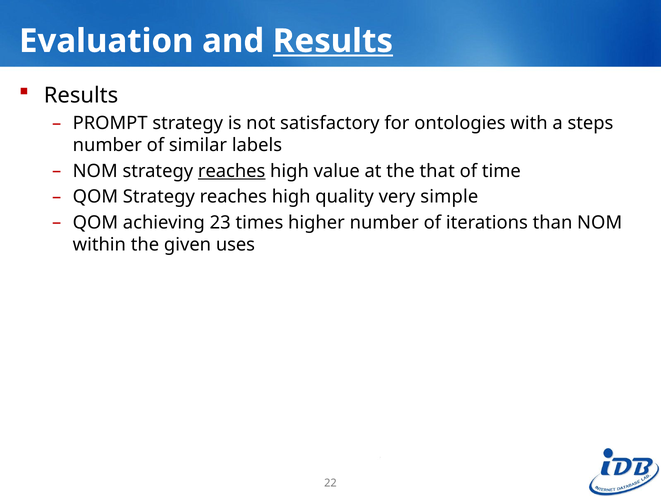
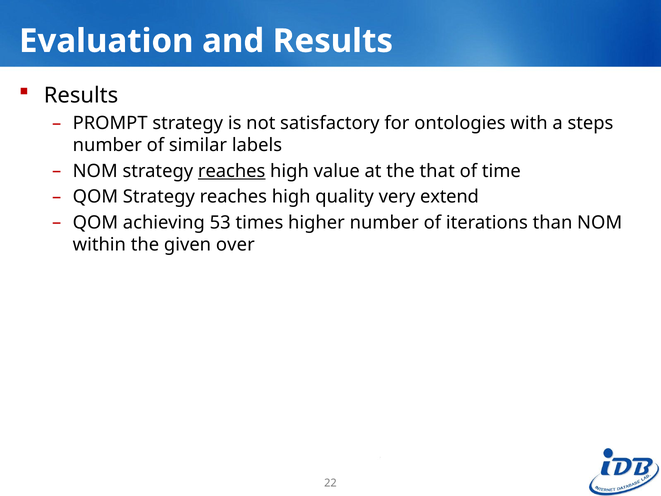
Results at (333, 41) underline: present -> none
simple: simple -> extend
23: 23 -> 53
uses: uses -> over
